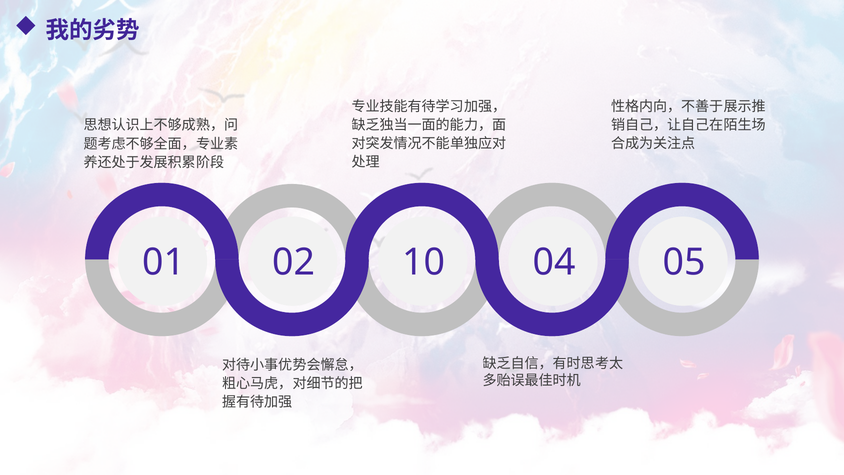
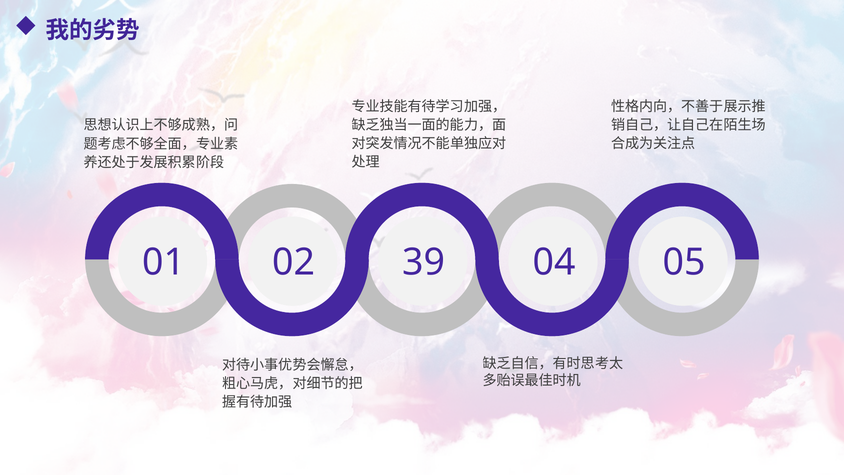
10: 10 -> 39
